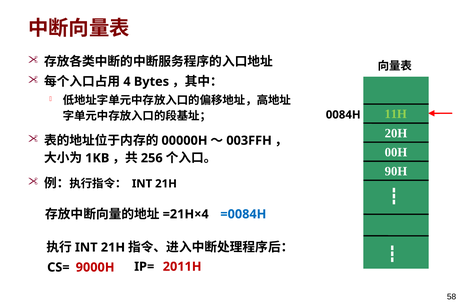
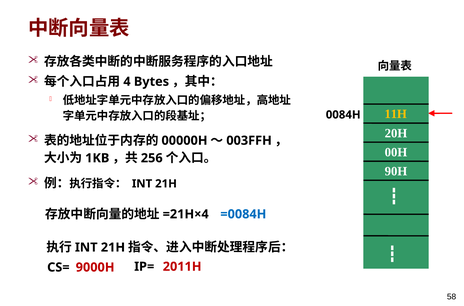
11H colour: light green -> yellow
